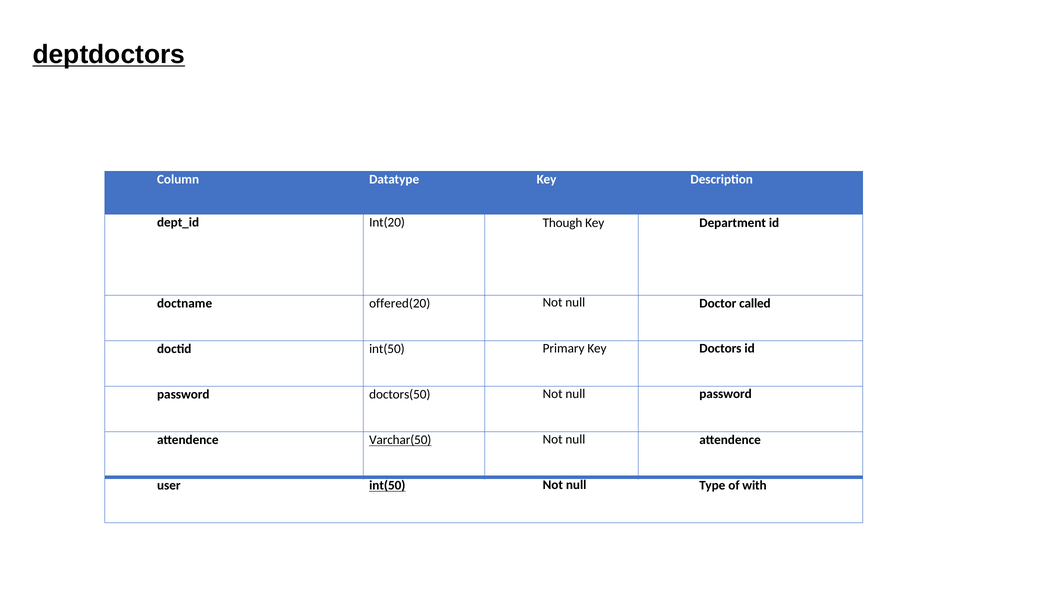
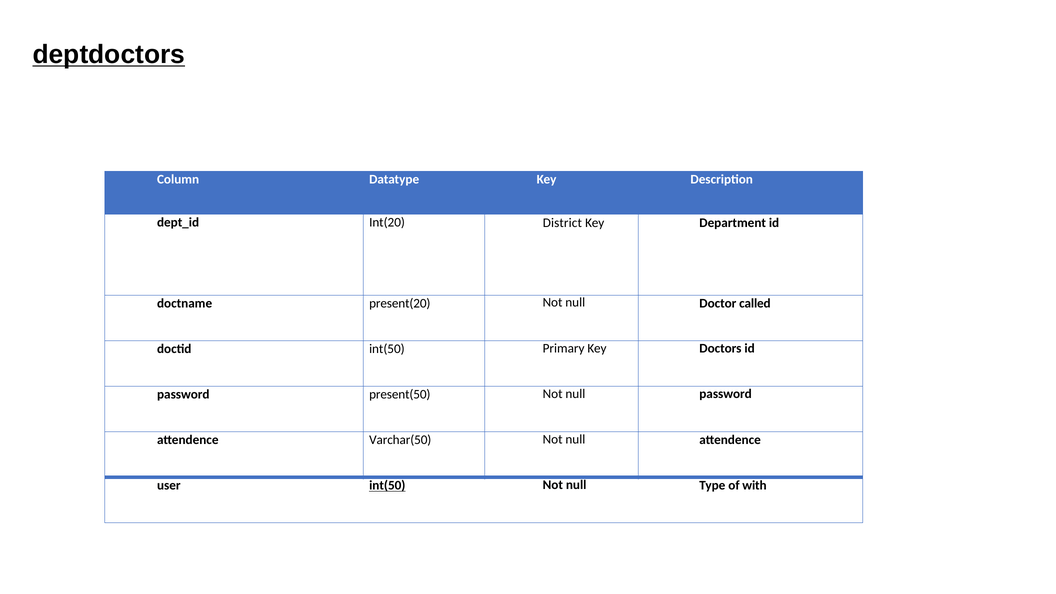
Though: Though -> District
offered(20: offered(20 -> present(20
doctors(50: doctors(50 -> present(50
Varchar(50 underline: present -> none
